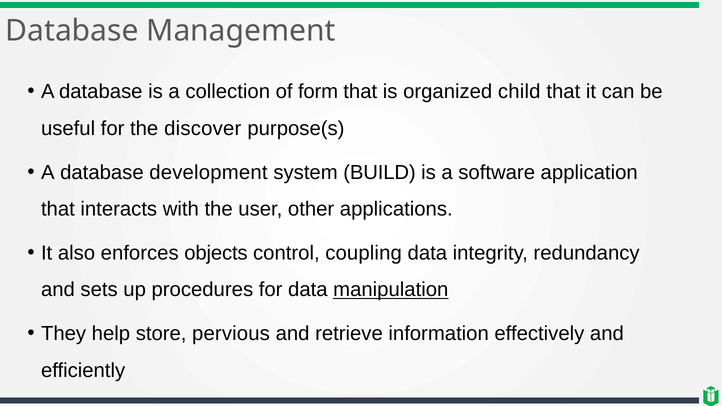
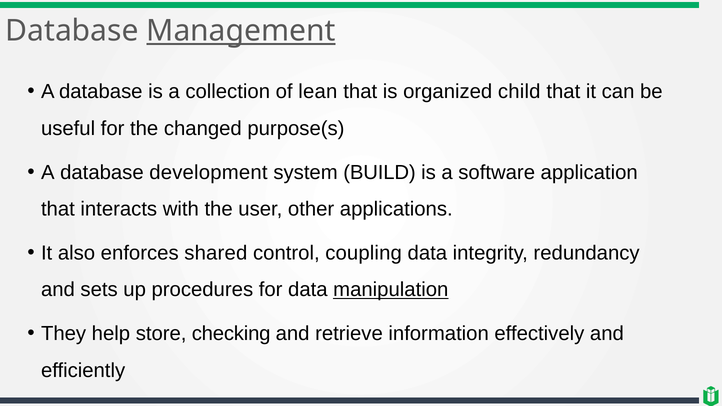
Management underline: none -> present
form: form -> lean
discover: discover -> changed
objects: objects -> shared
pervious: pervious -> checking
